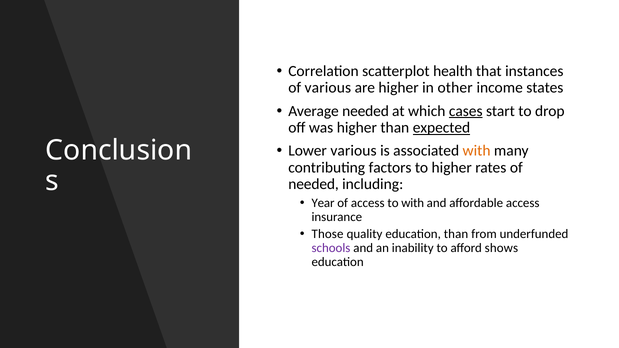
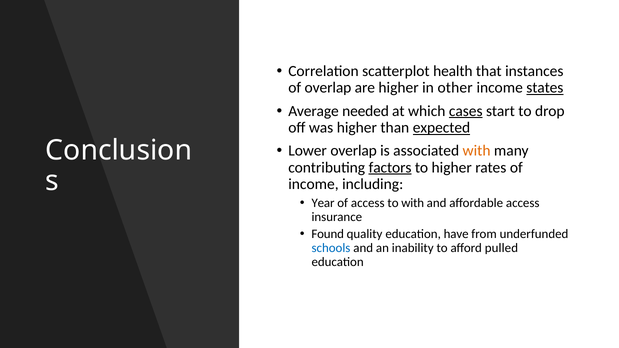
of various: various -> overlap
states underline: none -> present
Lower various: various -> overlap
factors underline: none -> present
needed at (314, 184): needed -> income
Those: Those -> Found
education than: than -> have
schools colour: purple -> blue
shows: shows -> pulled
